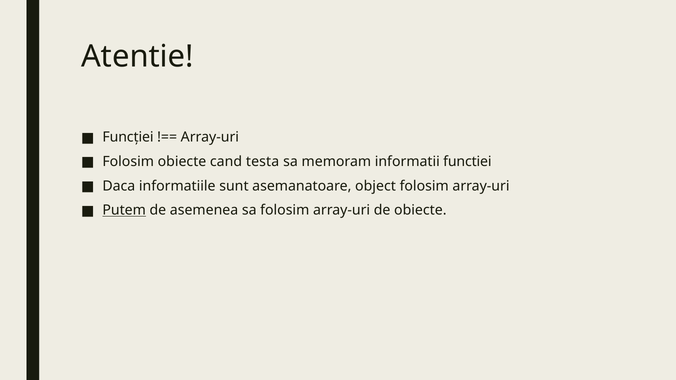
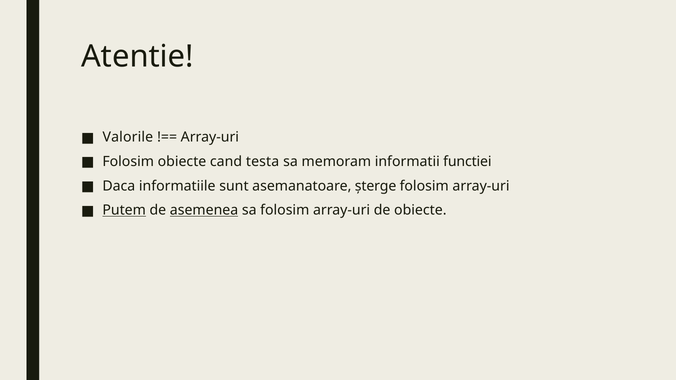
Funcției: Funcției -> Valorile
object: object -> șterge
asemenea underline: none -> present
